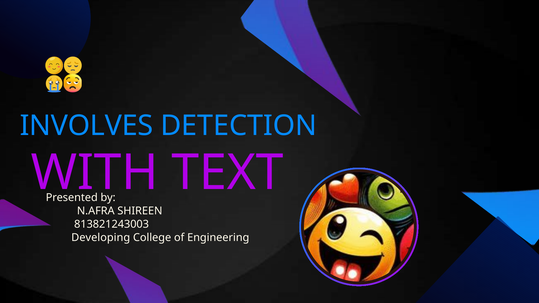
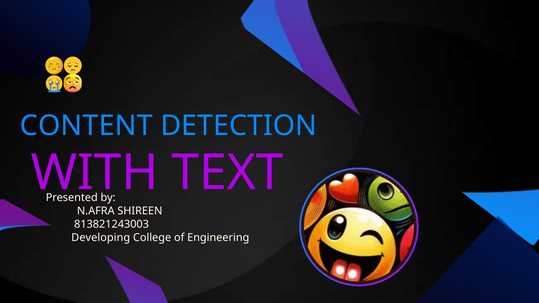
INVOLVES: INVOLVES -> CONTENT
